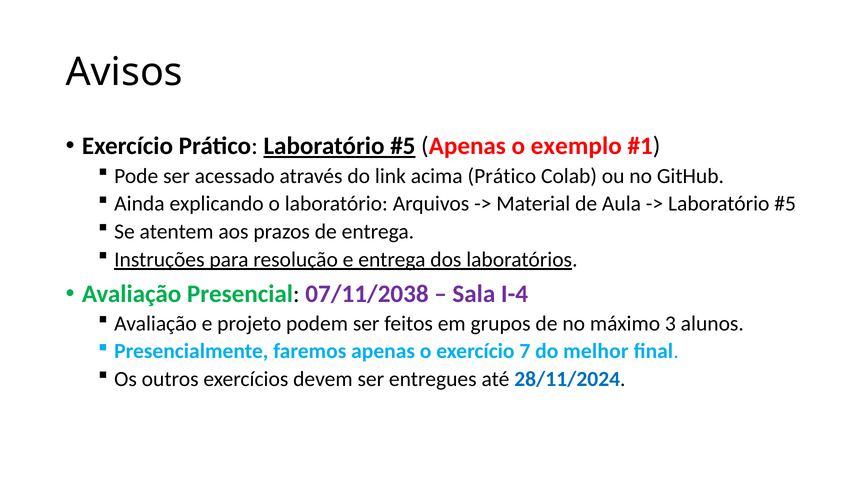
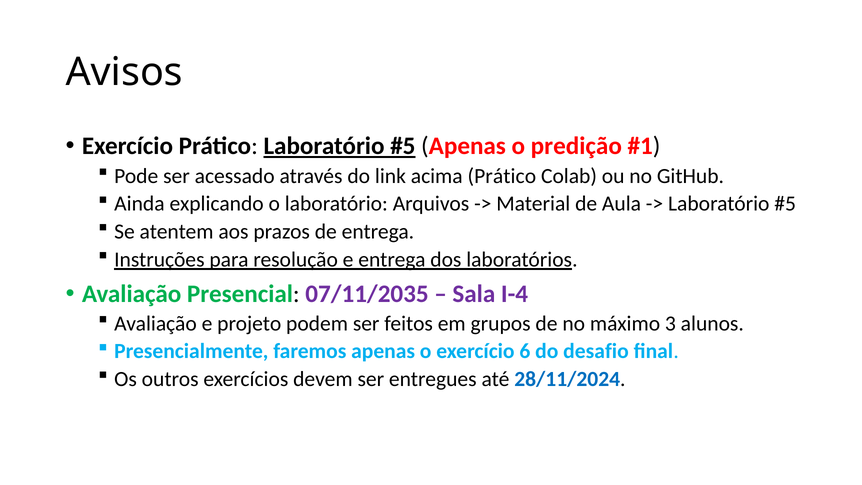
exemplo: exemplo -> predição
07/11/2038: 07/11/2038 -> 07/11/2035
7: 7 -> 6
melhor: melhor -> desafio
